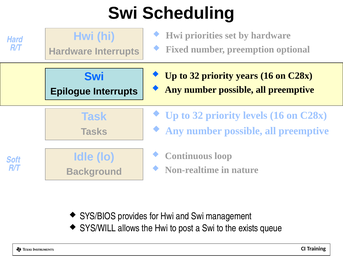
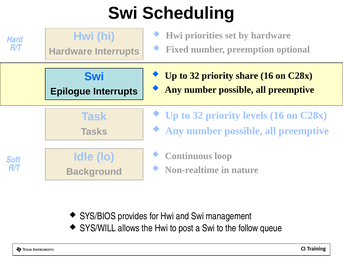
years: years -> share
exists: exists -> follow
